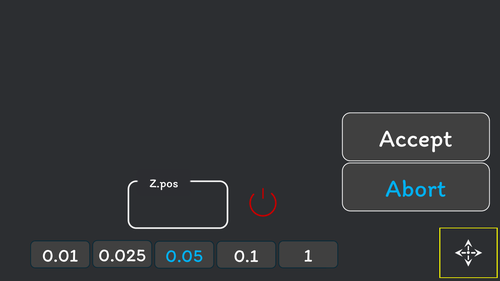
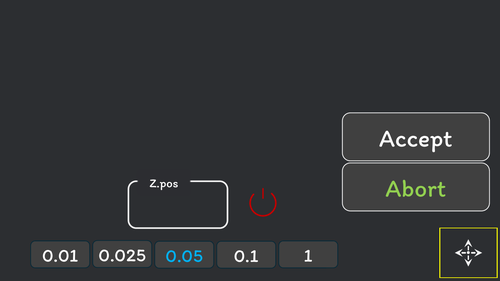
Abort colour: light blue -> light green
